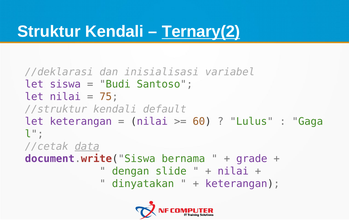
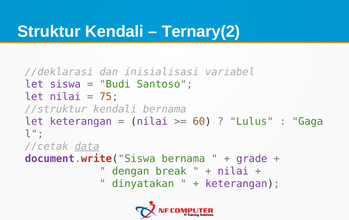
Ternary(2 underline: present -> none
kendali default: default -> bernama
slide: slide -> break
